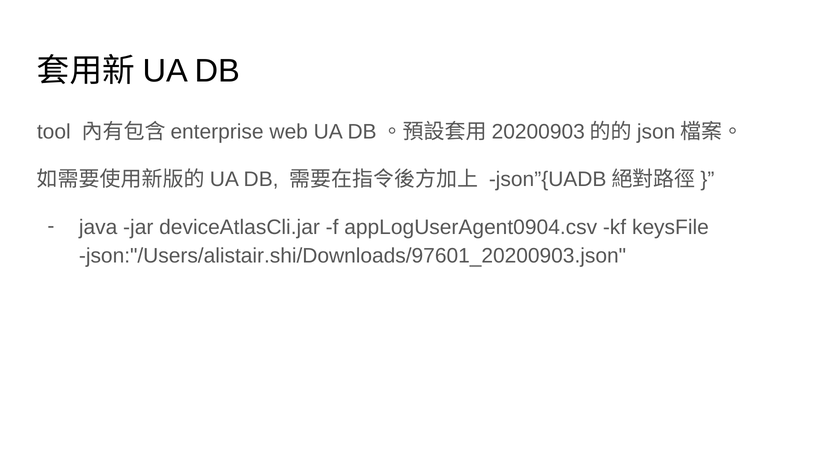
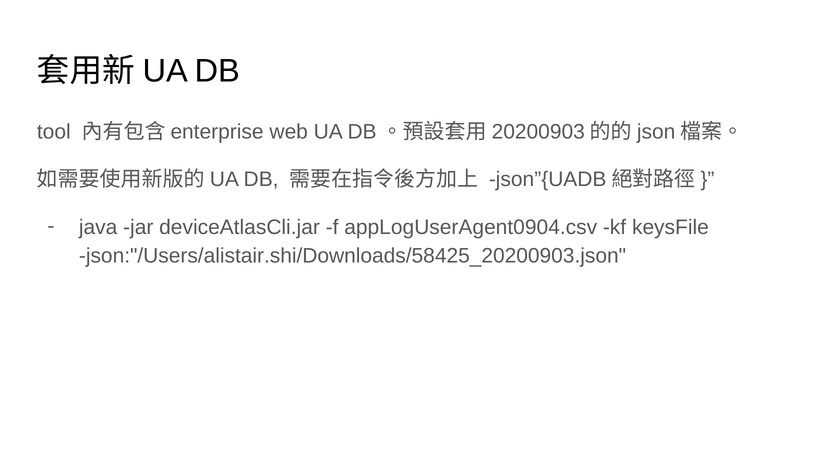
json:"/Users/alistair.shi/Downloads/97601_20200903.json: json:"/Users/alistair.shi/Downloads/97601_20200903.json -> json:"/Users/alistair.shi/Downloads/58425_20200903.json
